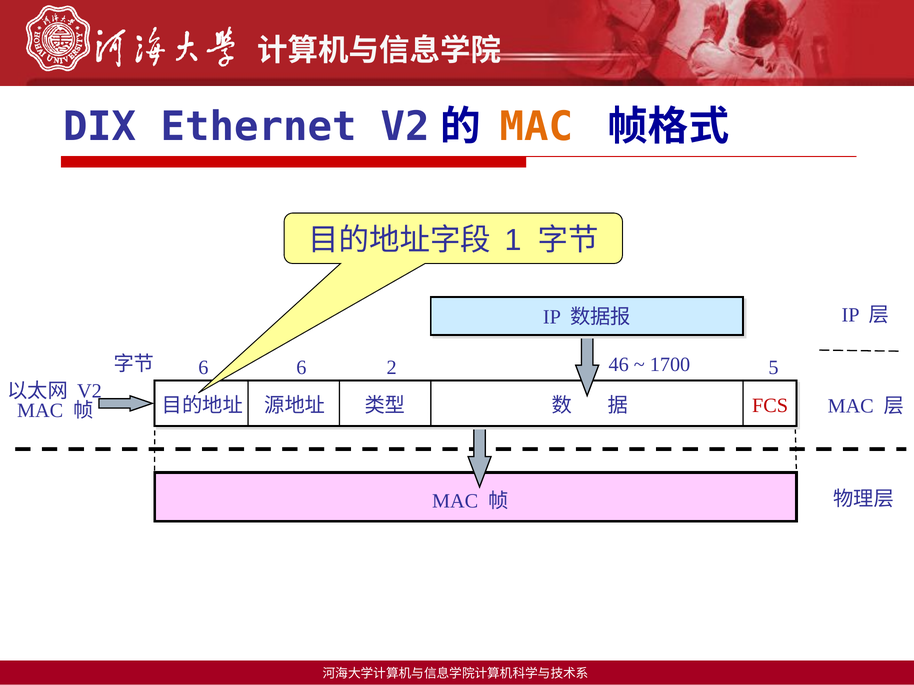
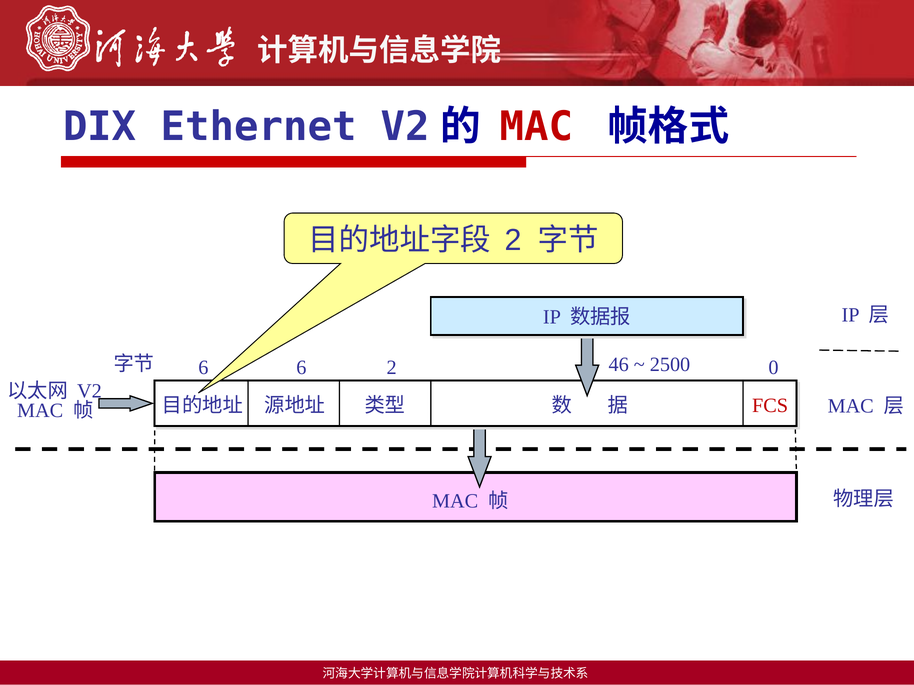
MAC at (536, 127) colour: orange -> red
1 at (513, 241): 1 -> 2
1700: 1700 -> 2500
5: 5 -> 0
